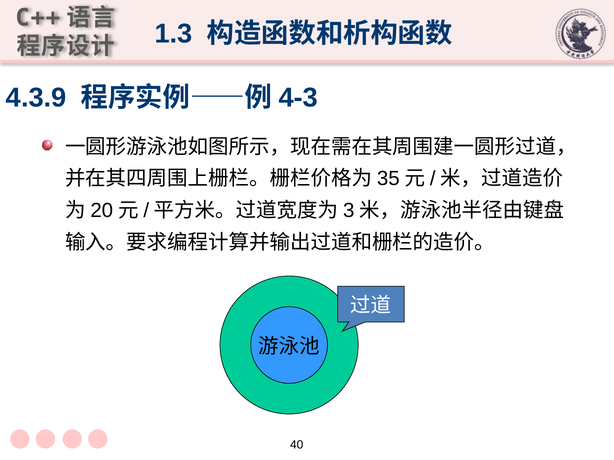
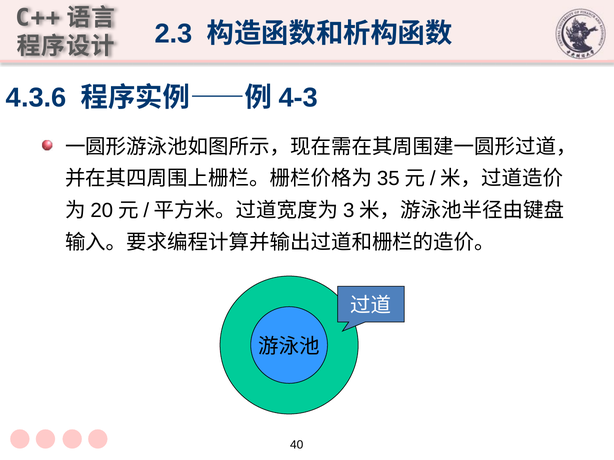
1.3: 1.3 -> 2.3
4.3.9: 4.3.9 -> 4.3.6
